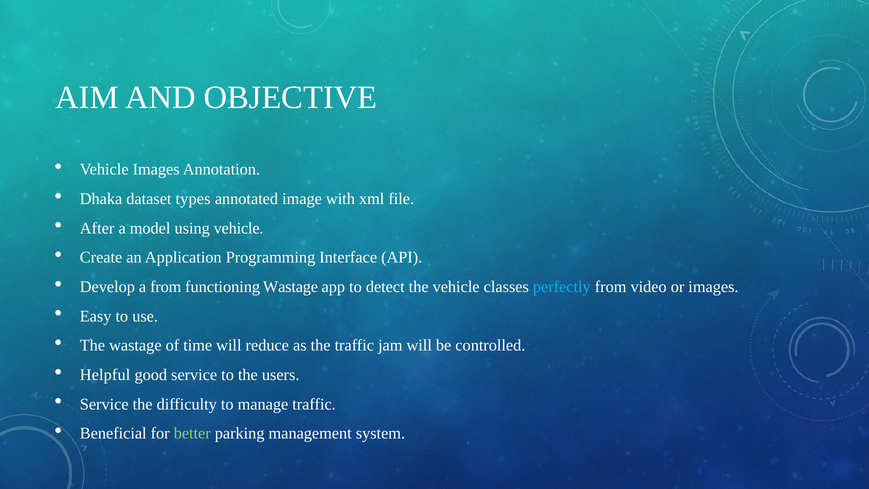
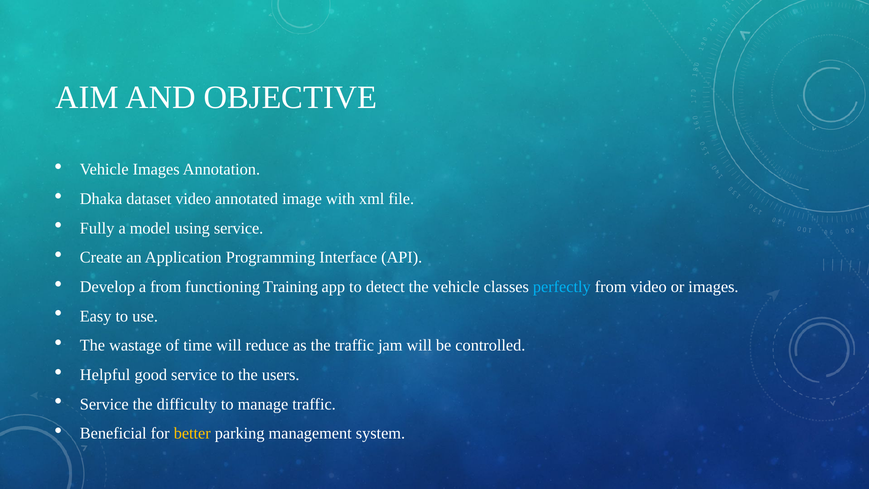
dataset types: types -> video
After: After -> Fully
using vehicle: vehicle -> service
functioning Wastage: Wastage -> Training
better colour: light green -> yellow
